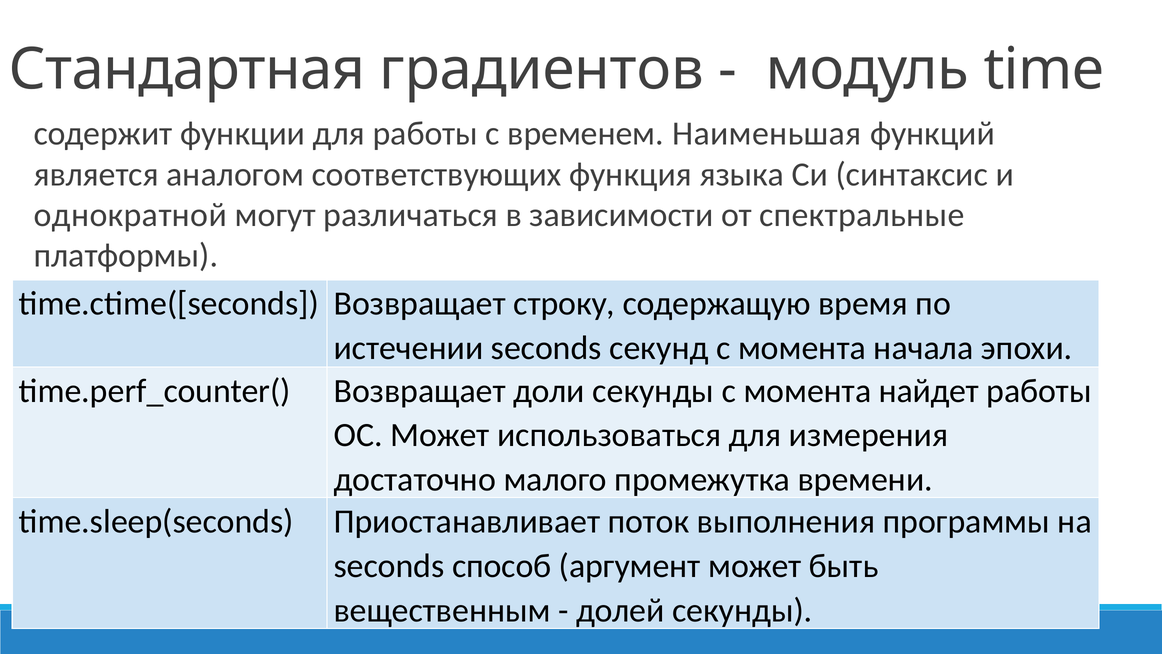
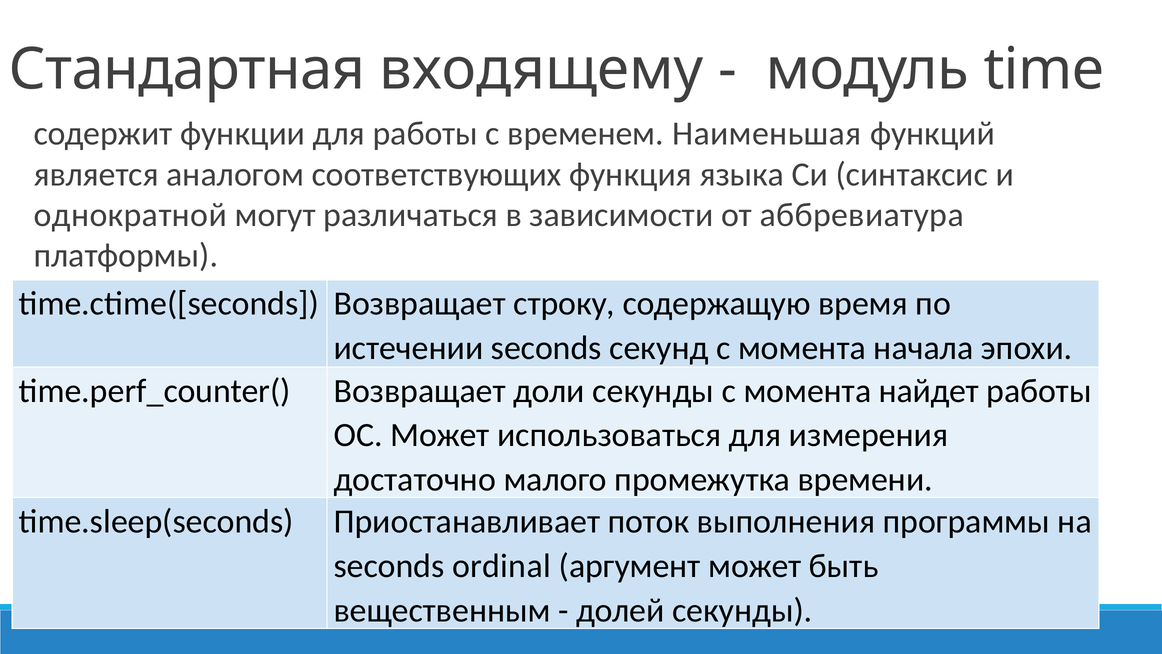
градиентов: градиентов -> входящему
спектральные: спектральные -> аббревиатура
способ: способ -> ordinal
